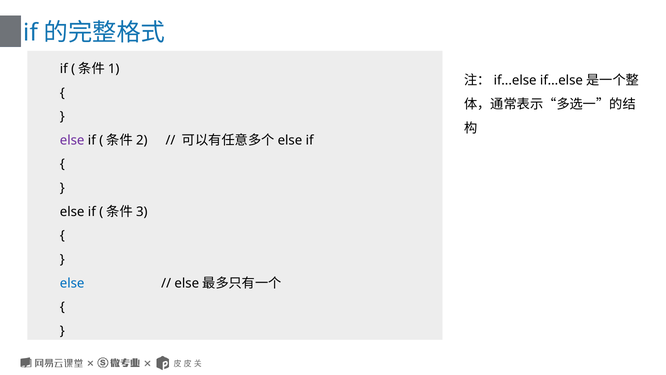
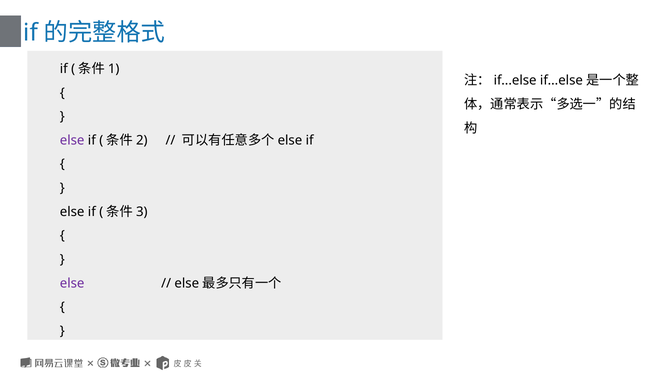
else at (72, 283) colour: blue -> purple
